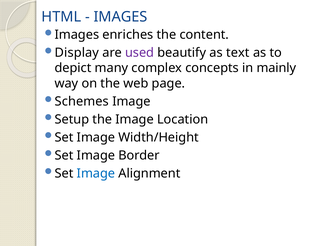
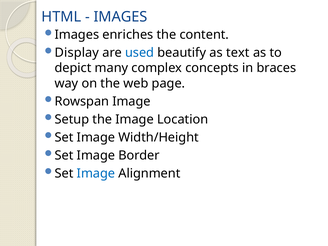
used colour: purple -> blue
mainly: mainly -> braces
Schemes: Schemes -> Rowspan
